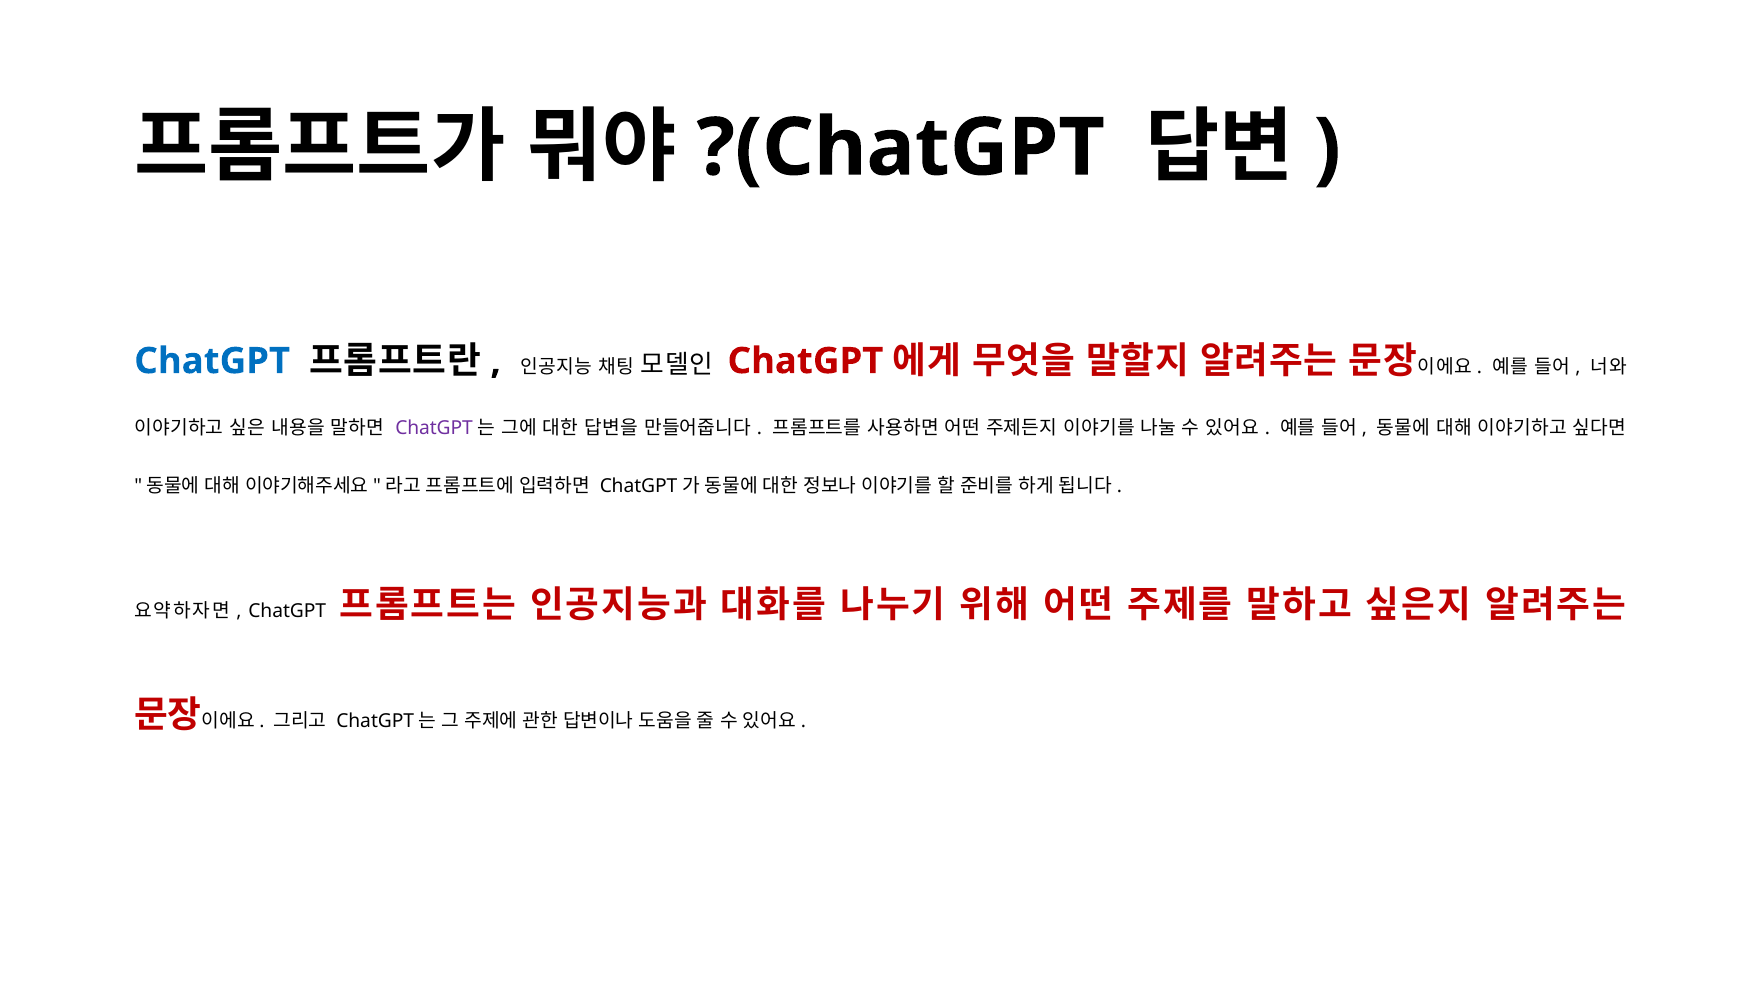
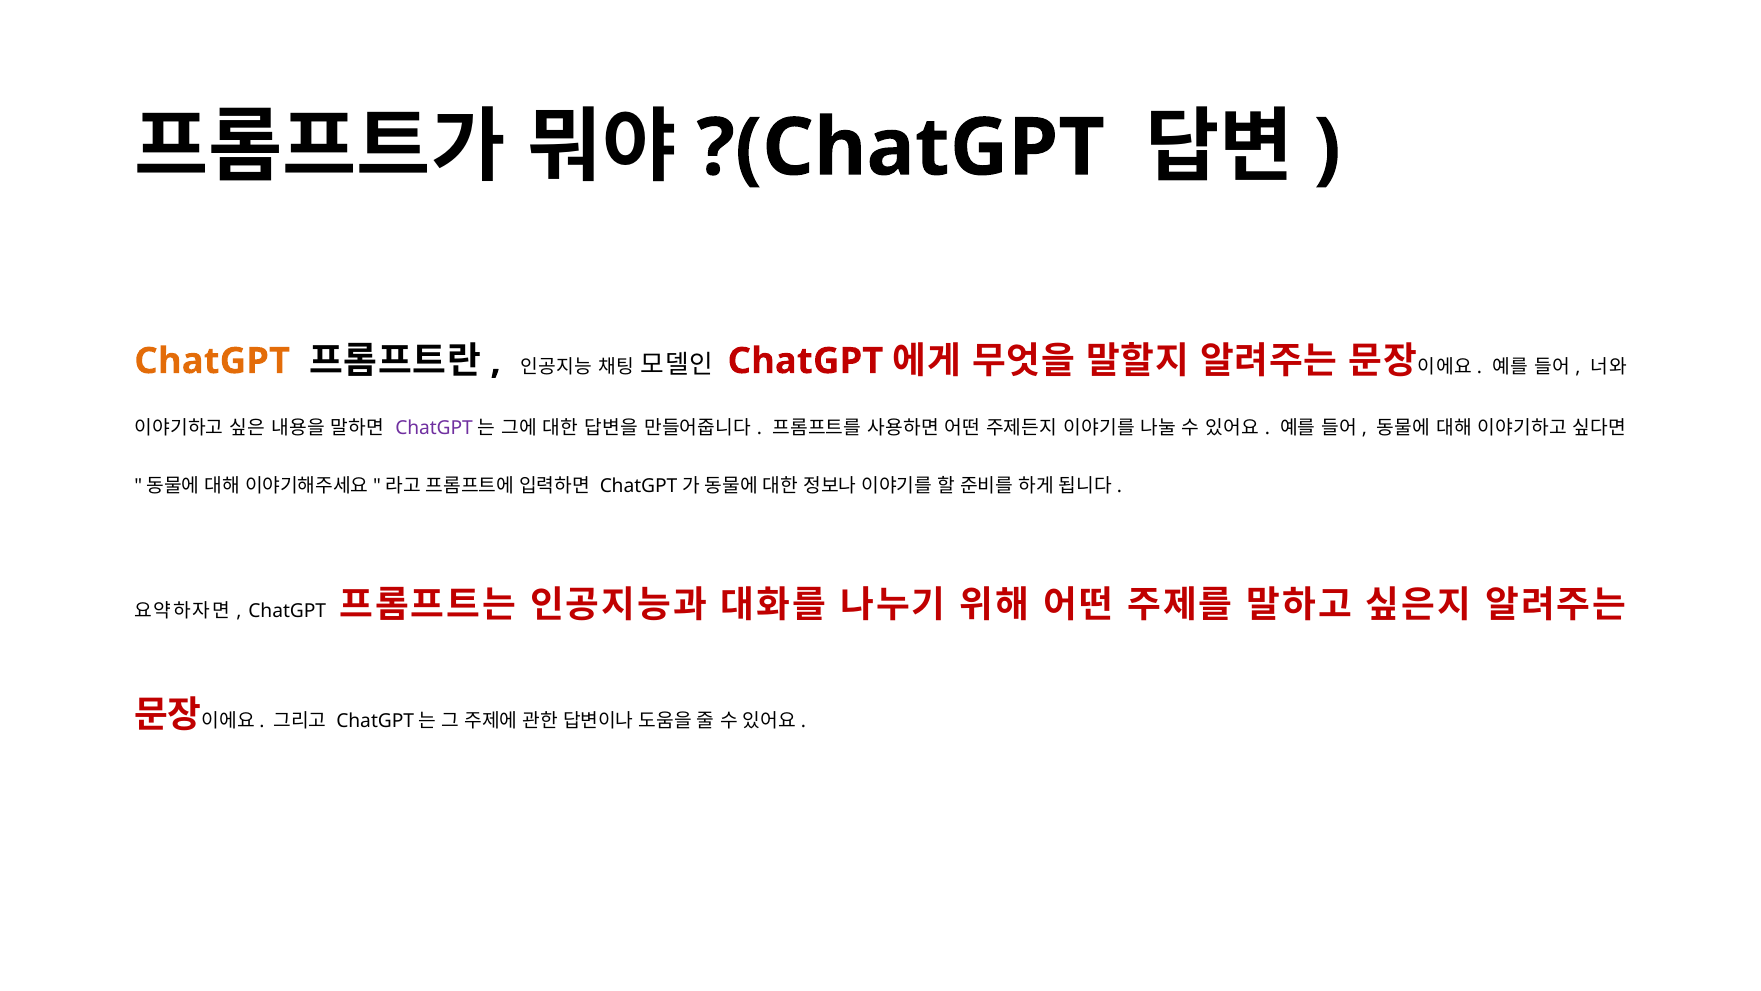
ChatGPT at (212, 361) colour: blue -> orange
